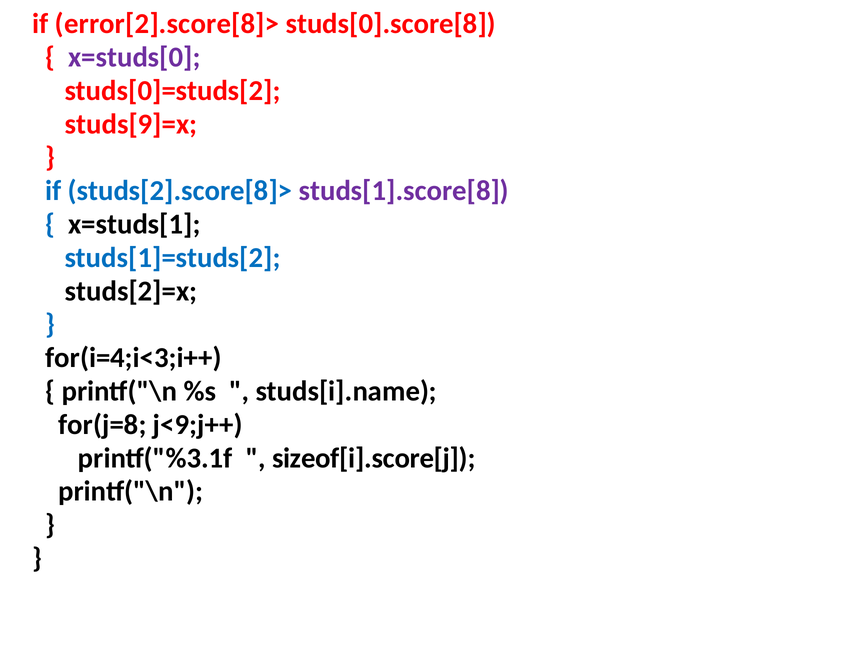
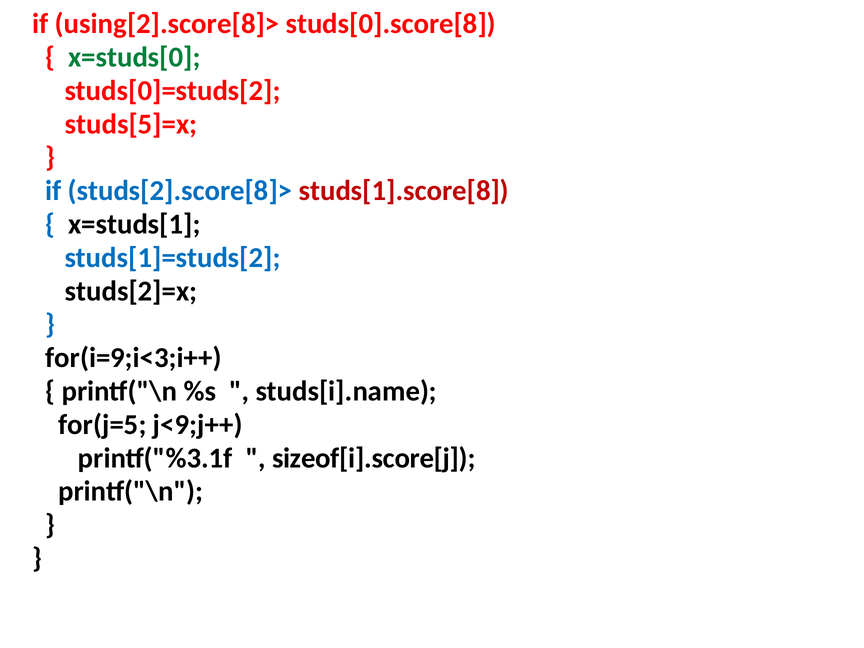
error[2].score[8]>: error[2].score[8]> -> using[2].score[8]>
x=studs[0 colour: purple -> green
studs[9]=x: studs[9]=x -> studs[5]=x
studs[1].score[8 colour: purple -> red
for(i=4;i<3;i++: for(i=4;i<3;i++ -> for(i=9;i<3;i++
for(j=8: for(j=8 -> for(j=5
